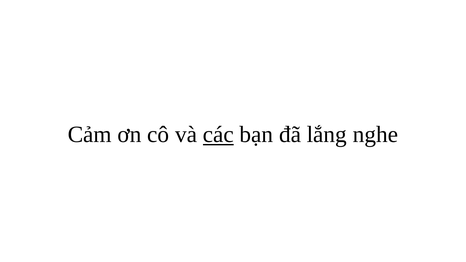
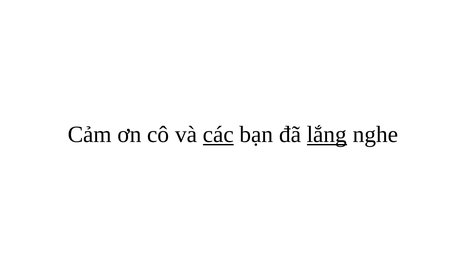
lắng underline: none -> present
